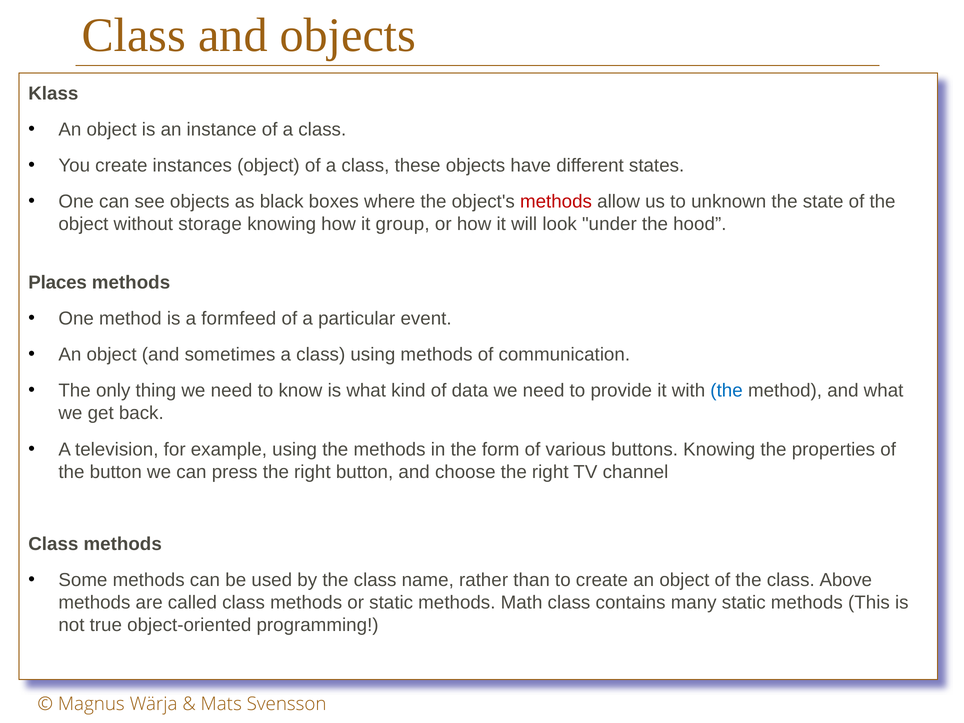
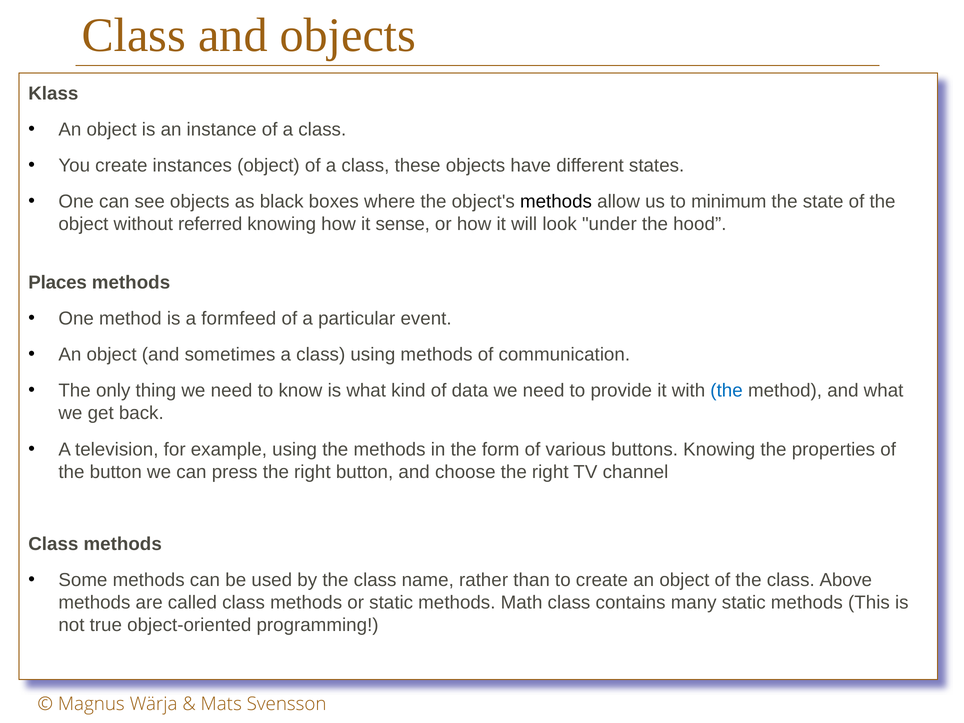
methods at (556, 202) colour: red -> black
unknown: unknown -> minimum
storage: storage -> referred
group: group -> sense
